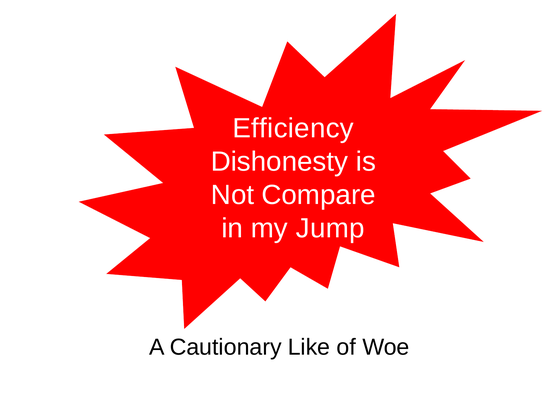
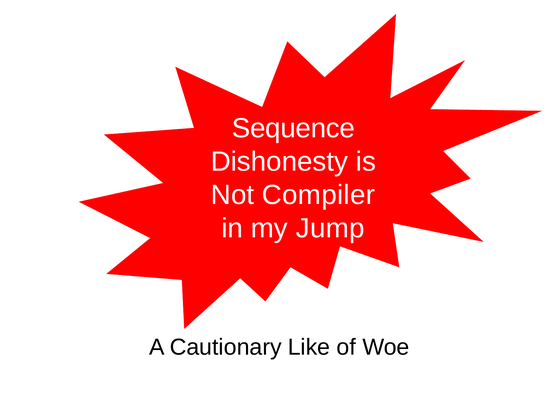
Efficiency: Efficiency -> Sequence
Compare: Compare -> Compiler
